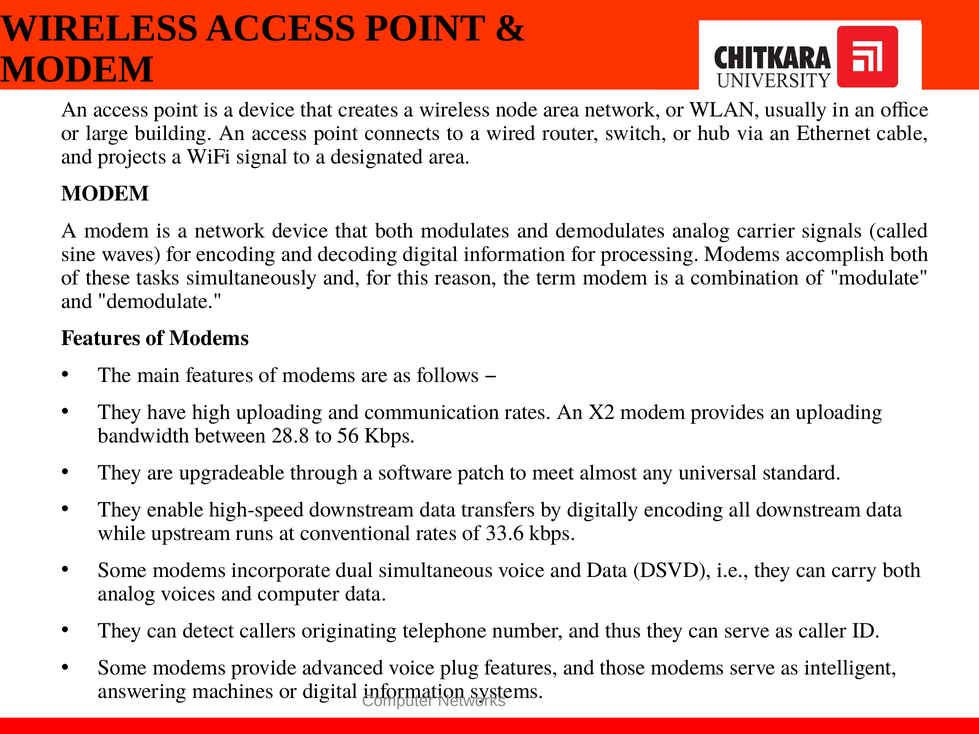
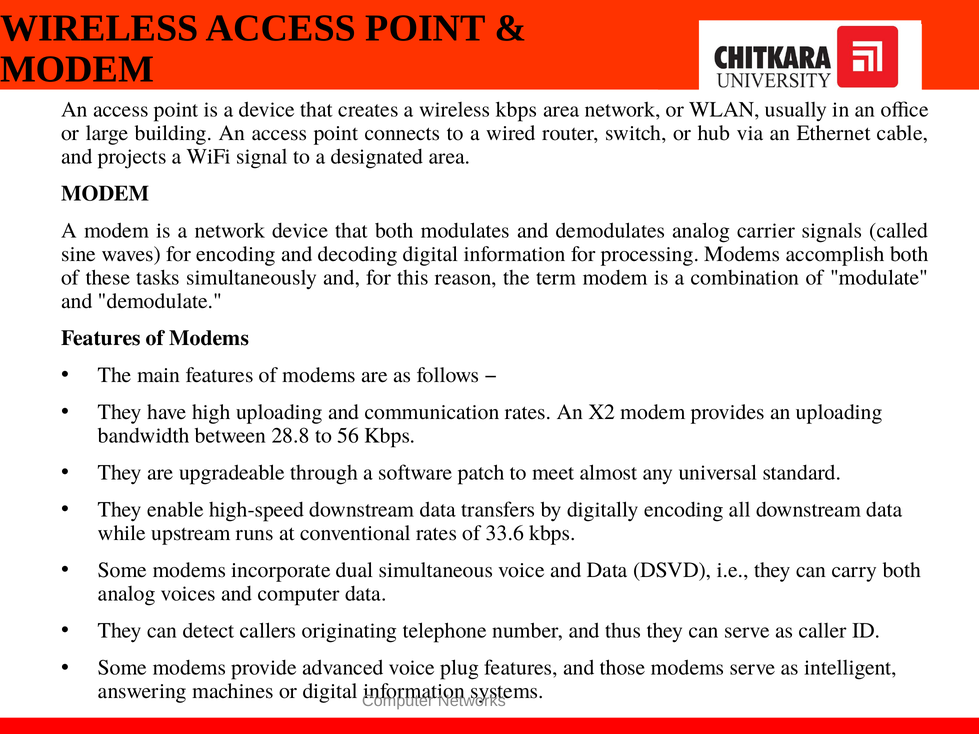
wireless node: node -> kbps
